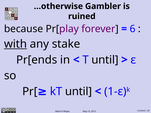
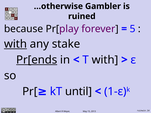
6: 6 -> 5
Pr[ends underline: none -> present
T until: until -> with
